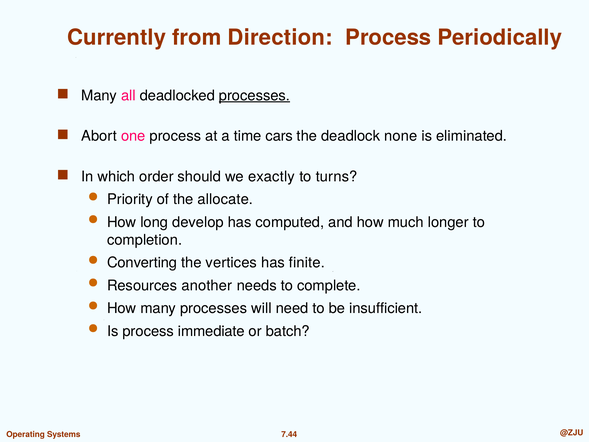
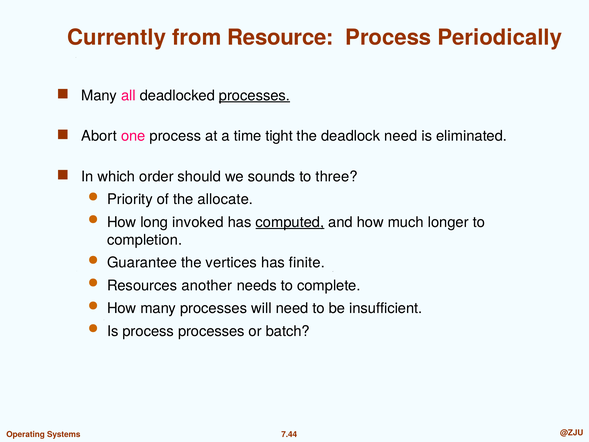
Direction: Direction -> Resource
cars: cars -> tight
deadlock none: none -> need
exactly: exactly -> sounds
turns: turns -> three
develop: develop -> invoked
computed underline: none -> present
Converting: Converting -> Guarantee
process immediate: immediate -> processes
